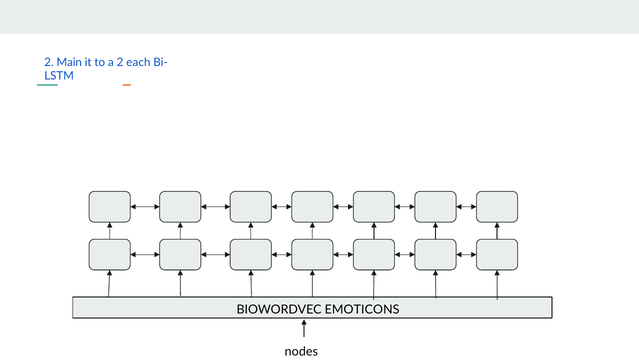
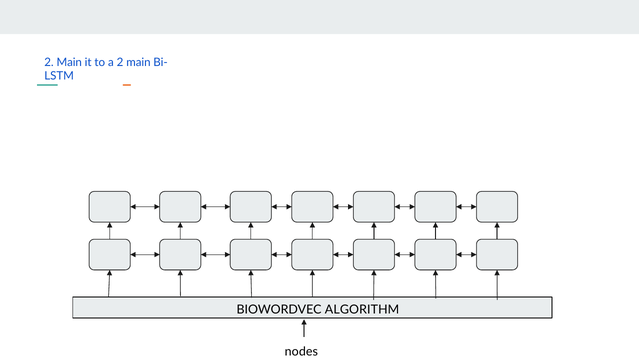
a 2 each: each -> main
EMOTICONS: EMOTICONS -> ALGORITHM
